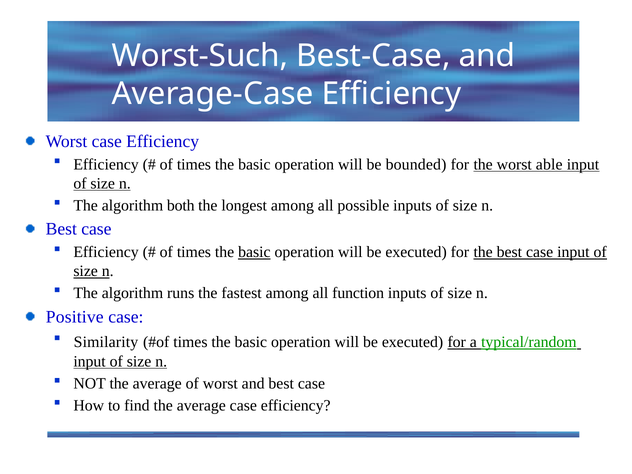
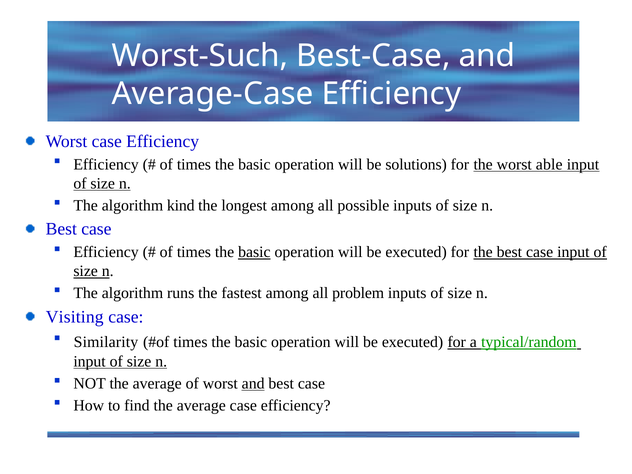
bounded: bounded -> solutions
both: both -> kind
function: function -> problem
Positive: Positive -> Visiting
and at (253, 383) underline: none -> present
